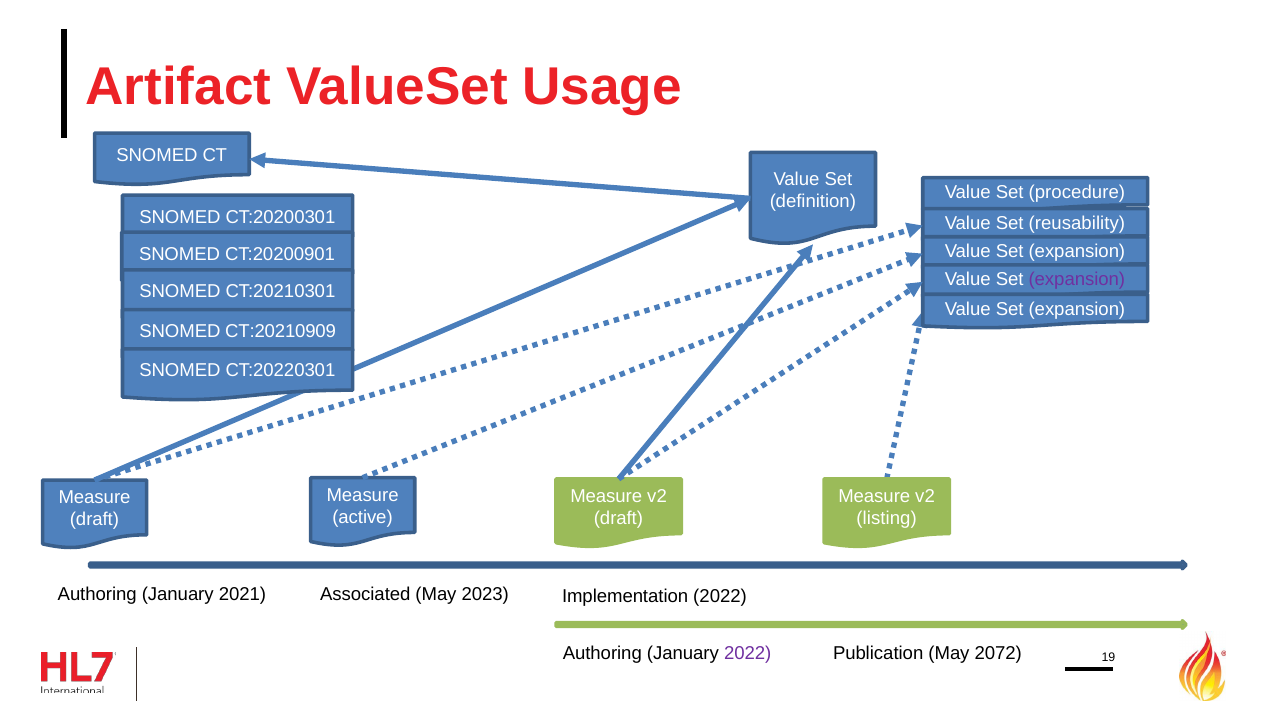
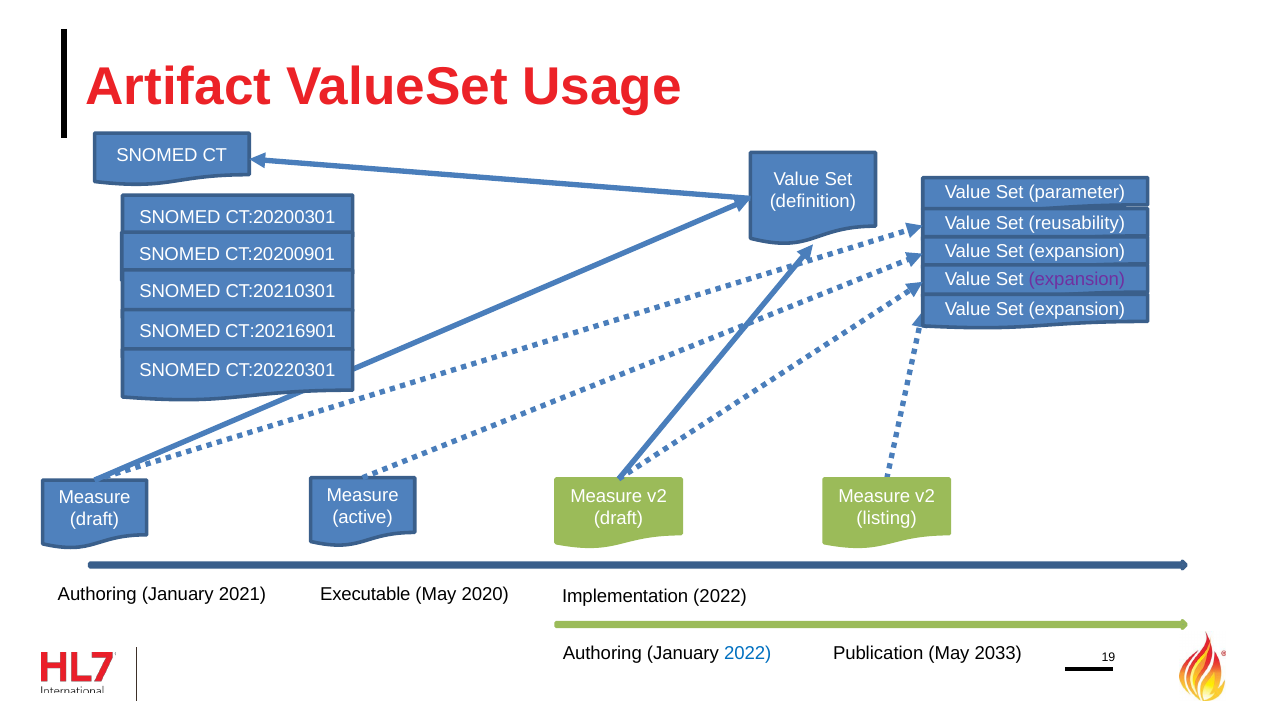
procedure: procedure -> parameter
CT:20210909: CT:20210909 -> CT:20216901
Associated: Associated -> Executable
2023: 2023 -> 2020
2022 at (748, 653) colour: purple -> blue
2072: 2072 -> 2033
